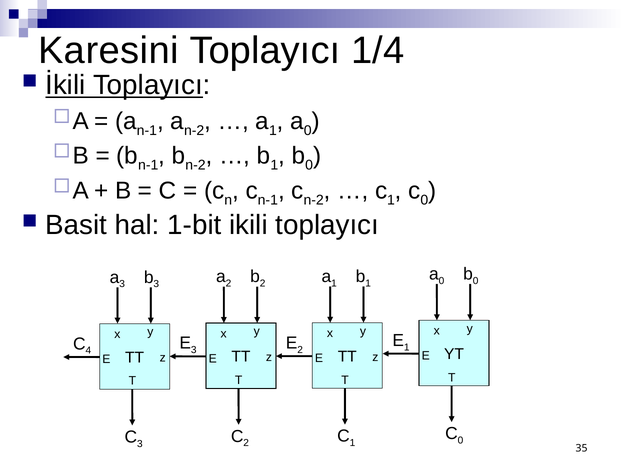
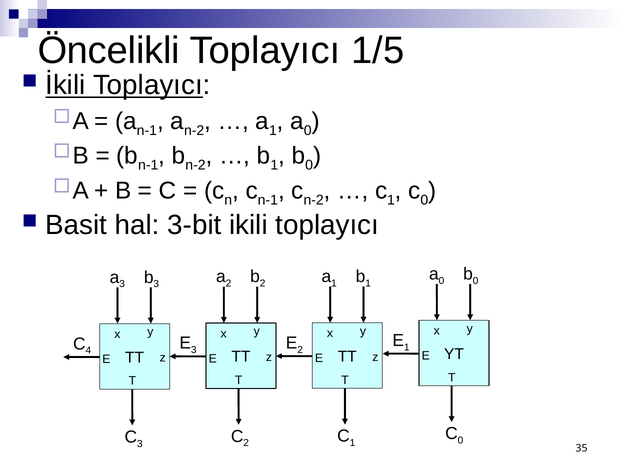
Karesini: Karesini -> Öncelikli
1/4: 1/4 -> 1/5
1-bit: 1-bit -> 3-bit
